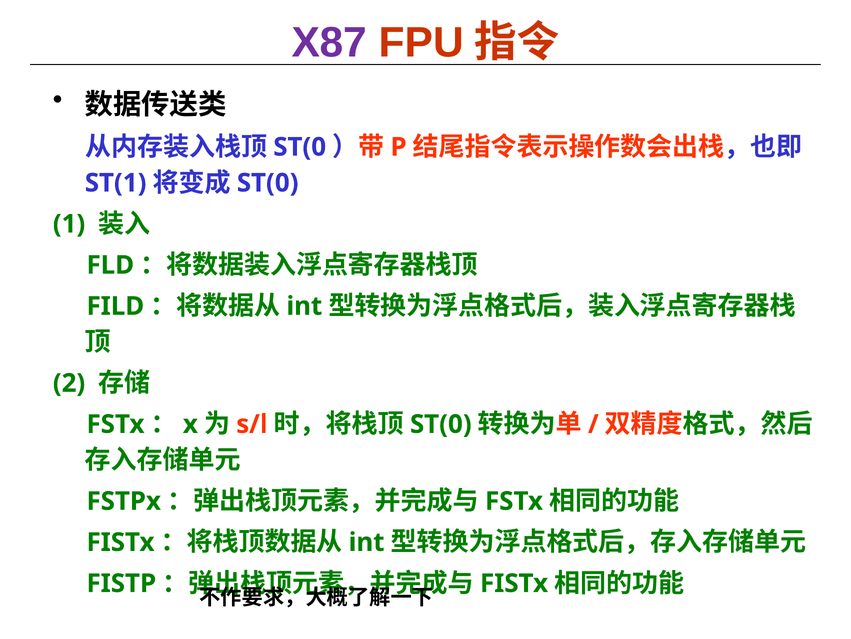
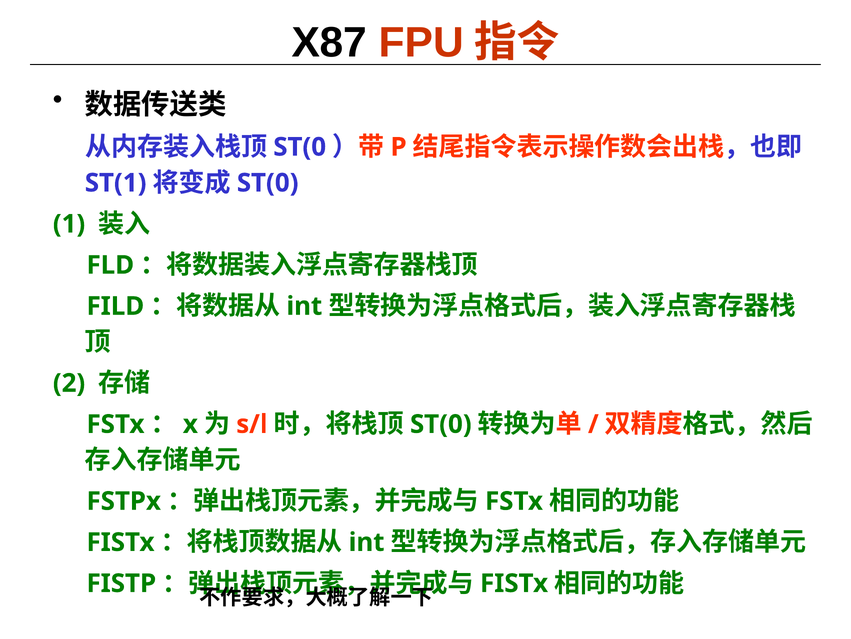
X87 colour: purple -> black
